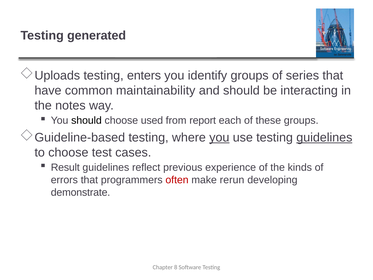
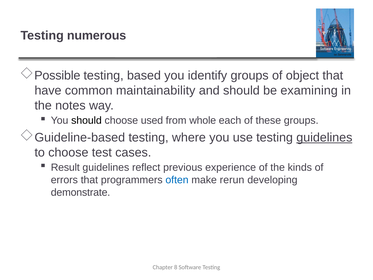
generated: generated -> numerous
Uploads: Uploads -> Possible
enters: enters -> based
series: series -> object
interacting: interacting -> examining
report: report -> whole
you at (219, 137) underline: present -> none
often colour: red -> blue
